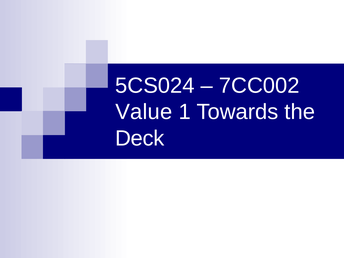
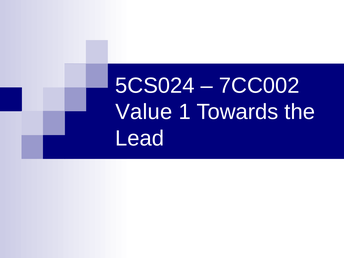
Deck: Deck -> Lead
